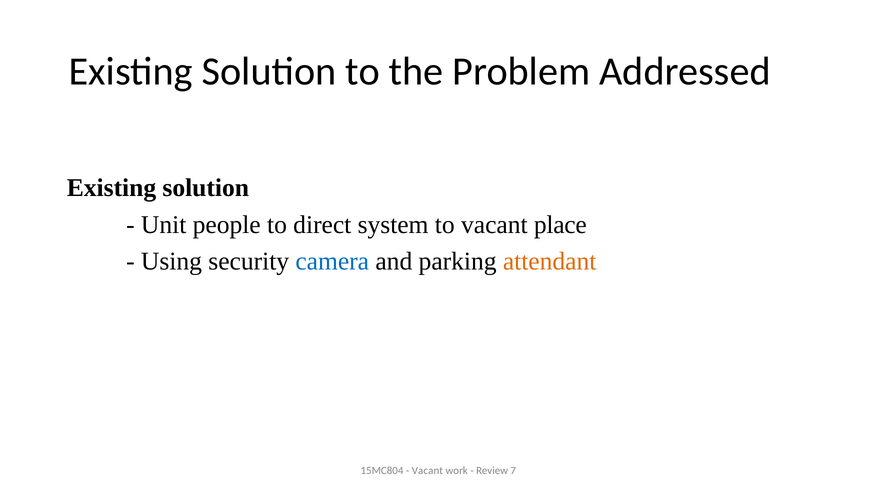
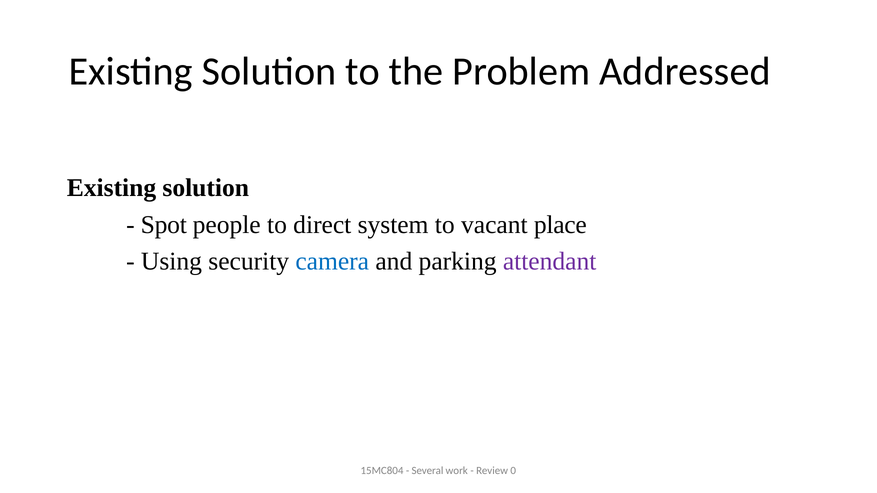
Unit: Unit -> Spot
attendant colour: orange -> purple
Vacant at (427, 471): Vacant -> Several
7: 7 -> 0
